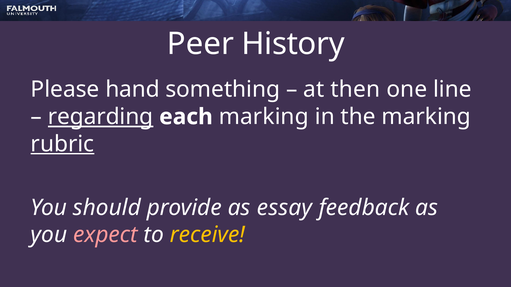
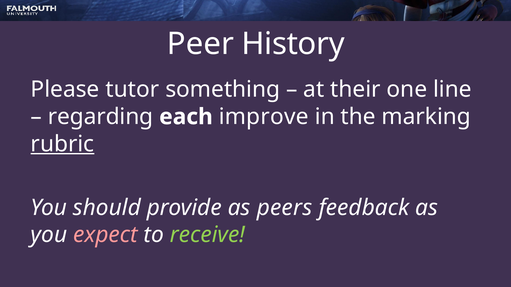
hand: hand -> tutor
then: then -> their
regarding underline: present -> none
each marking: marking -> improve
essay: essay -> peers
receive colour: yellow -> light green
